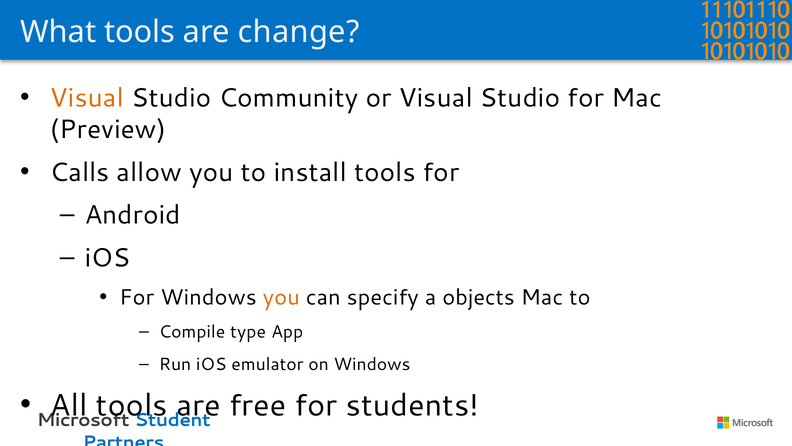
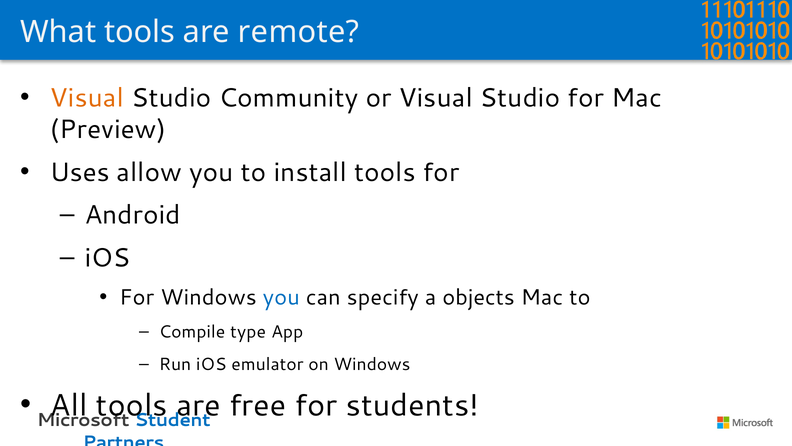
change: change -> remote
Calls: Calls -> Uses
you at (281, 297) colour: orange -> blue
